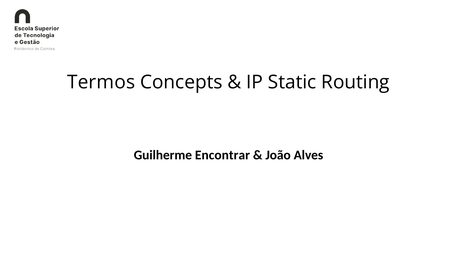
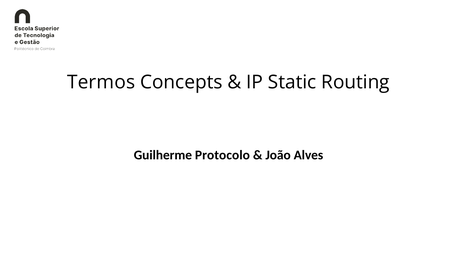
Encontrar: Encontrar -> Protocolo
